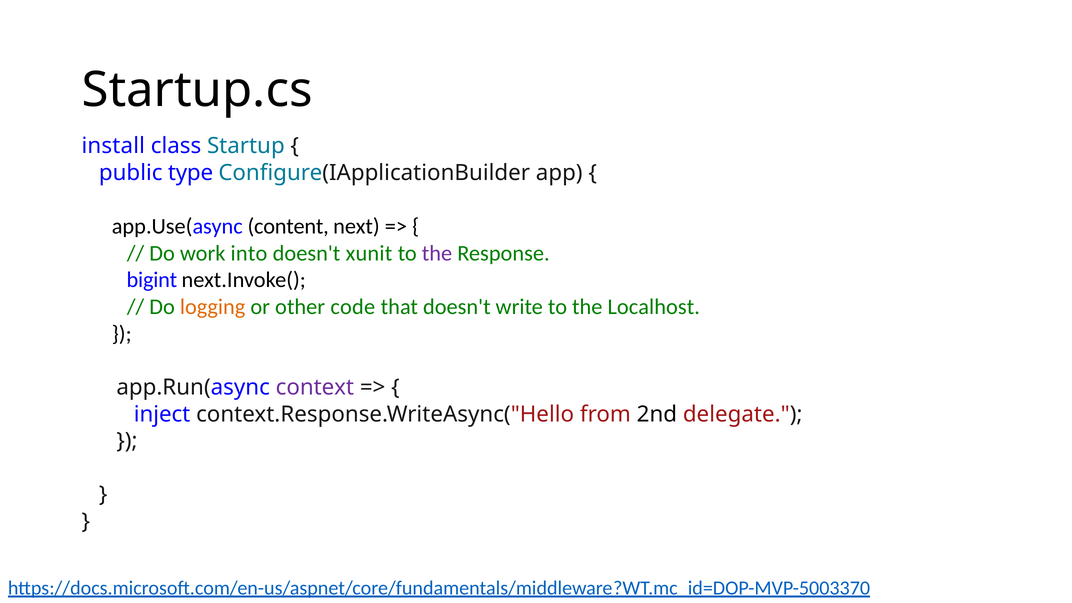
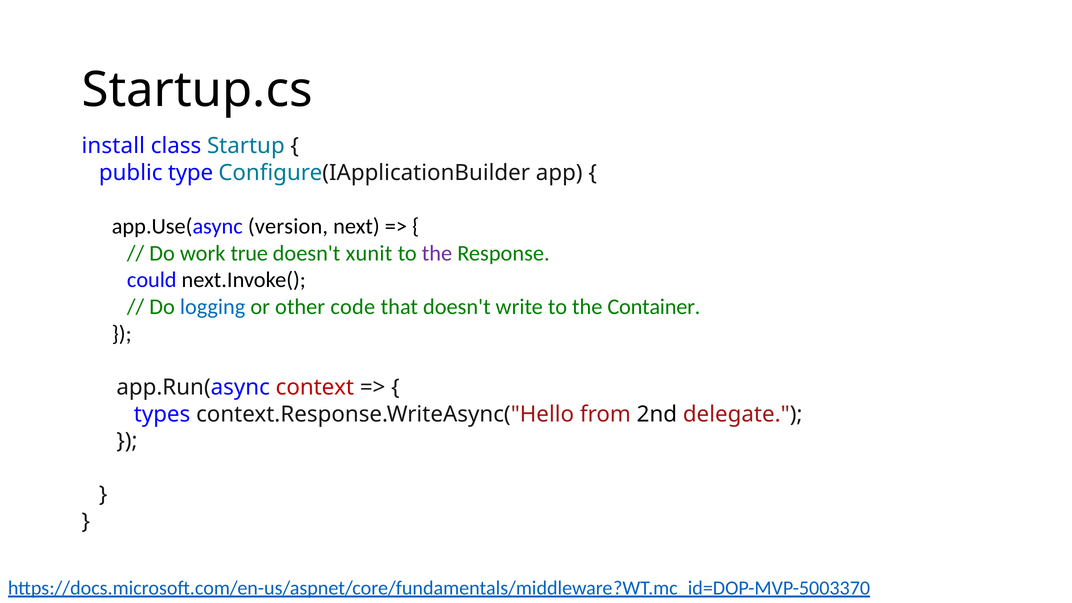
content: content -> version
into: into -> true
bigint: bigint -> could
logging colour: orange -> blue
Localhost: Localhost -> Container
context colour: purple -> red
inject: inject -> types
